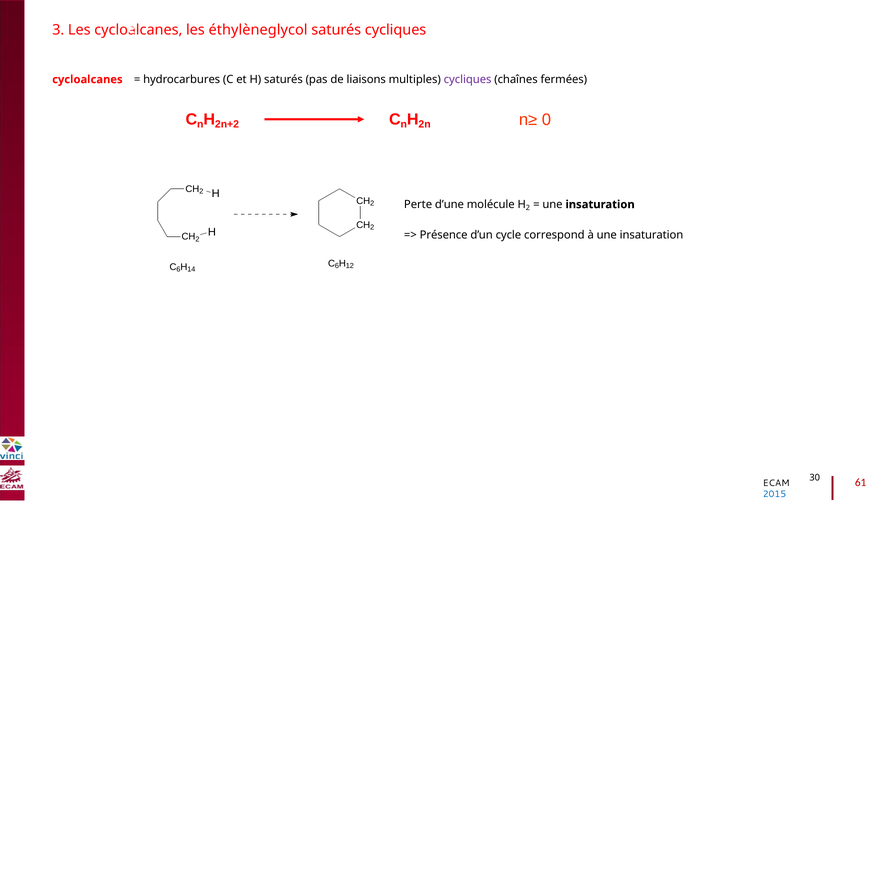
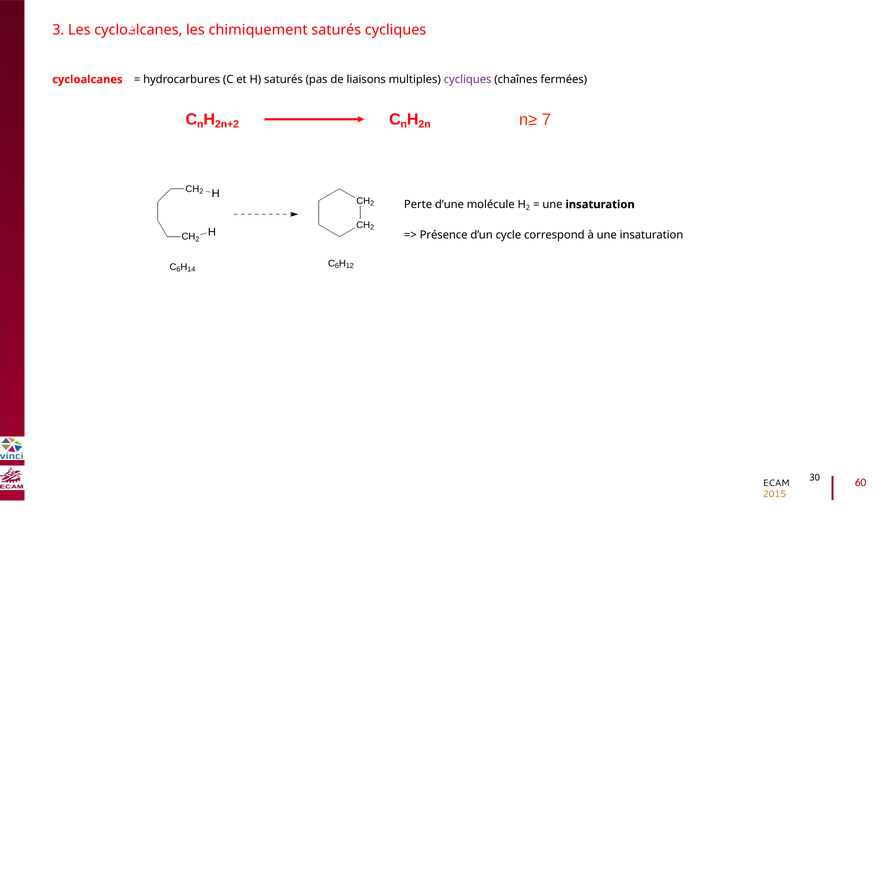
éthylèneglycol: éthylèneglycol -> chimiquement
n≥ 0: 0 -> 7
61: 61 -> 60
2015 colour: blue -> orange
